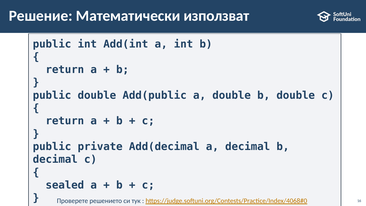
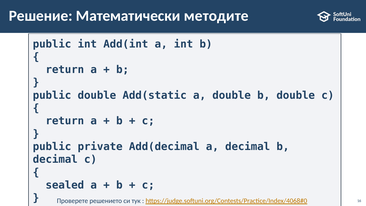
използват: използват -> методите
Add(public: Add(public -> Add(static
